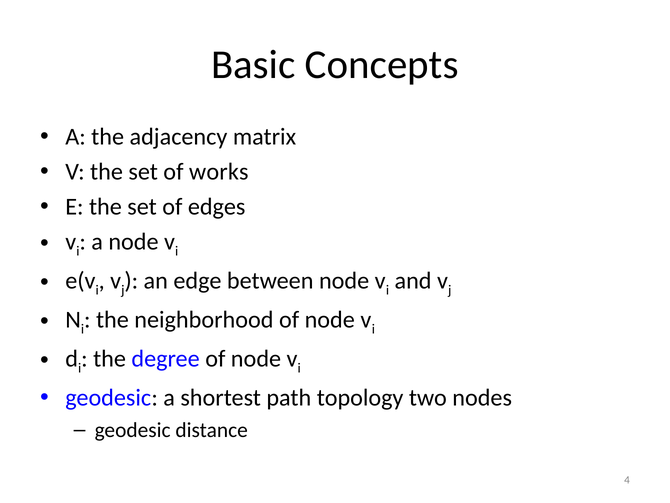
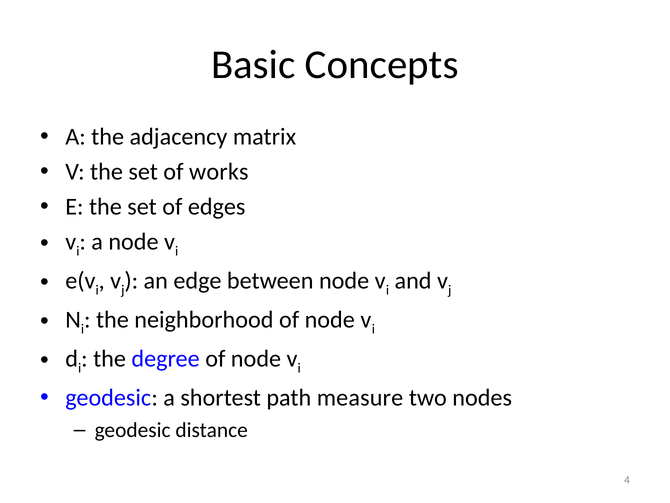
topology: topology -> measure
